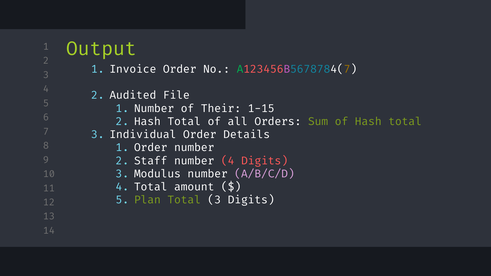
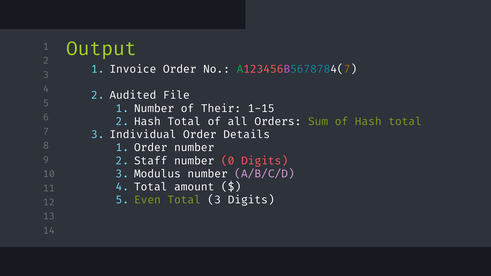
number 4: 4 -> 0
Plan: Plan -> Even
